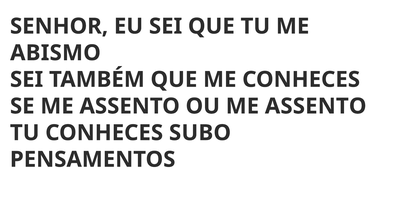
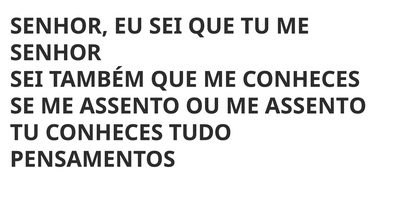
ABISMO at (55, 53): ABISMO -> SENHOR
SUBO: SUBO -> TUDO
